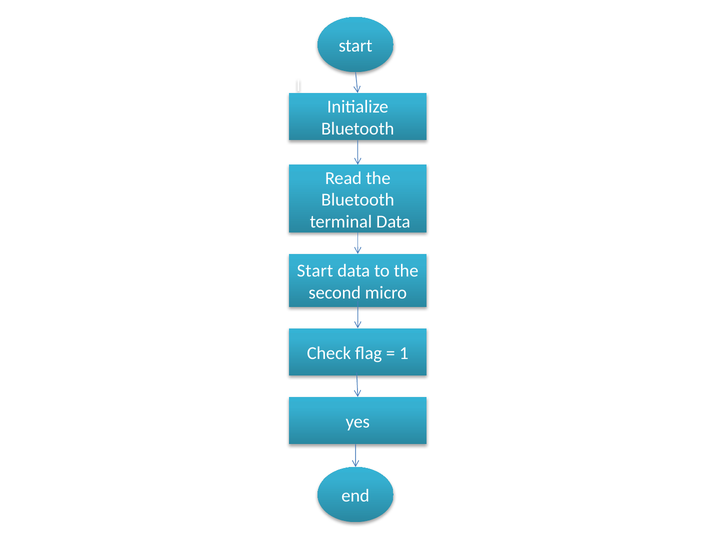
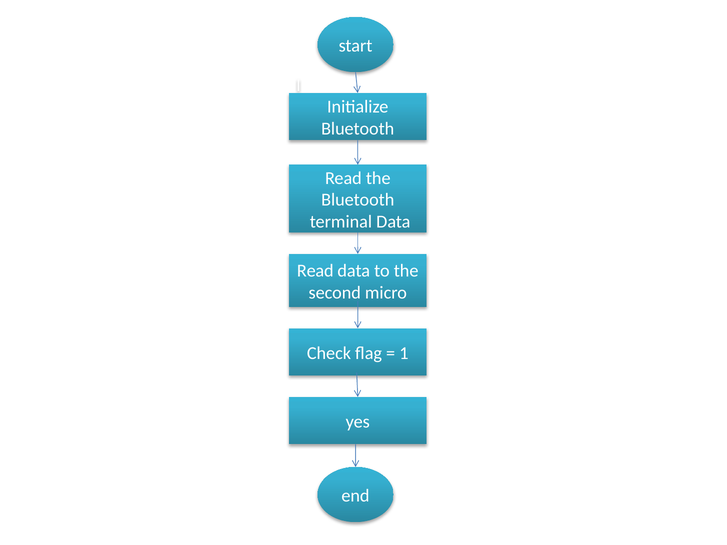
Start at (315, 271): Start -> Read
